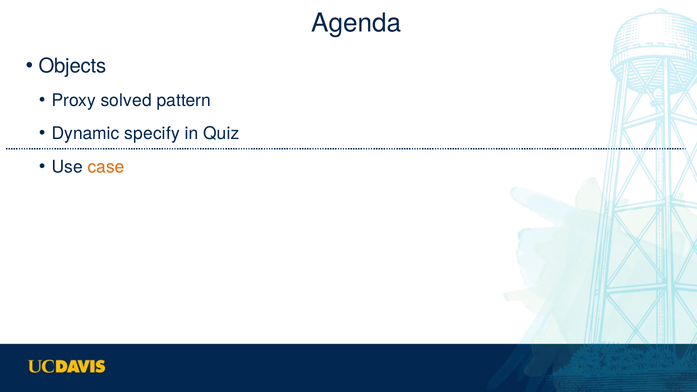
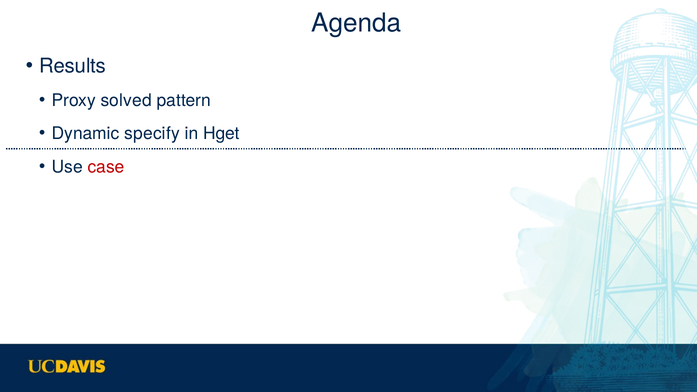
Objects: Objects -> Results
Quiz: Quiz -> Hget
case colour: orange -> red
